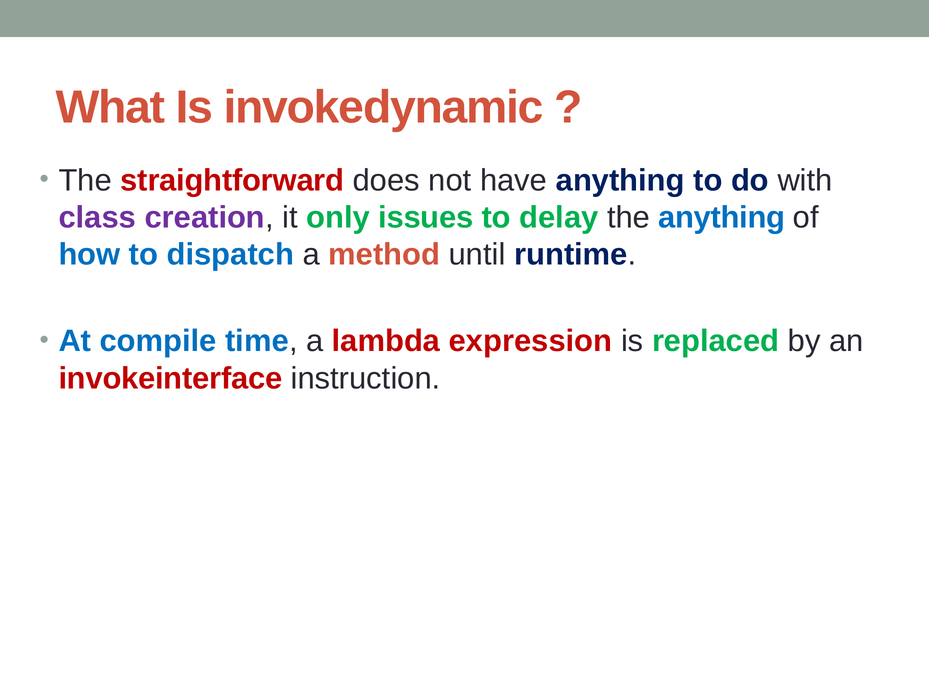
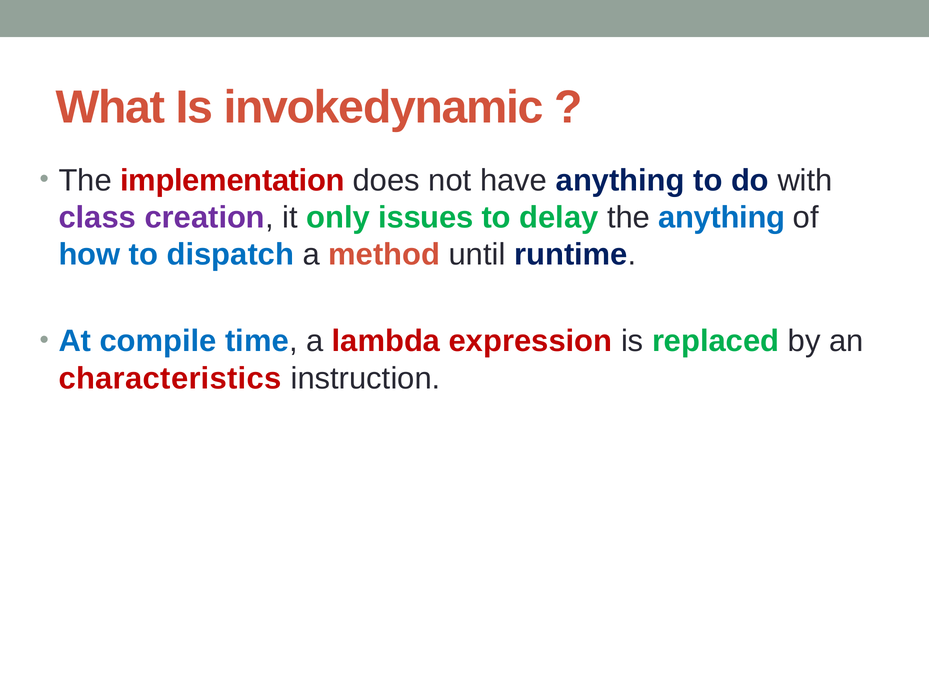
straightforward: straightforward -> implementation
invokeinterface: invokeinterface -> characteristics
